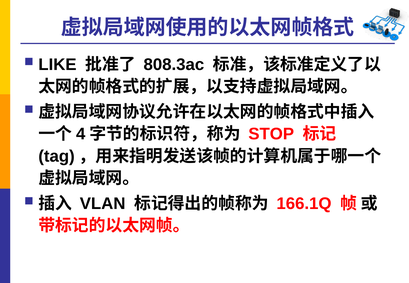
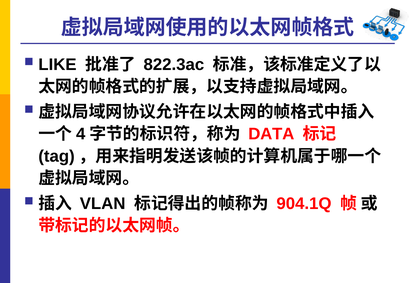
808.3ac: 808.3ac -> 822.3ac
STOP: STOP -> DATA
166.1Q: 166.1Q -> 904.1Q
